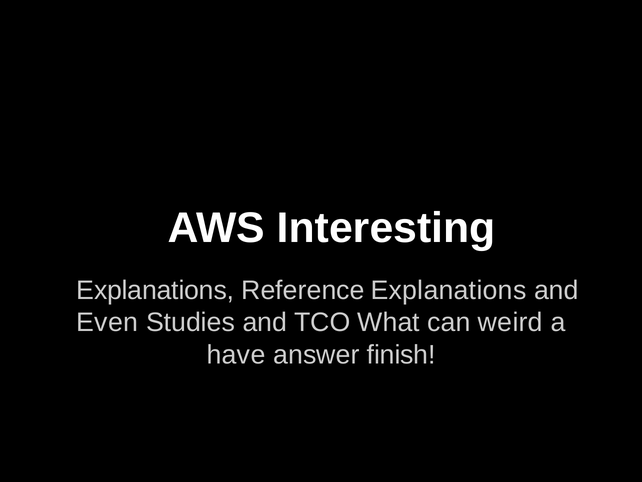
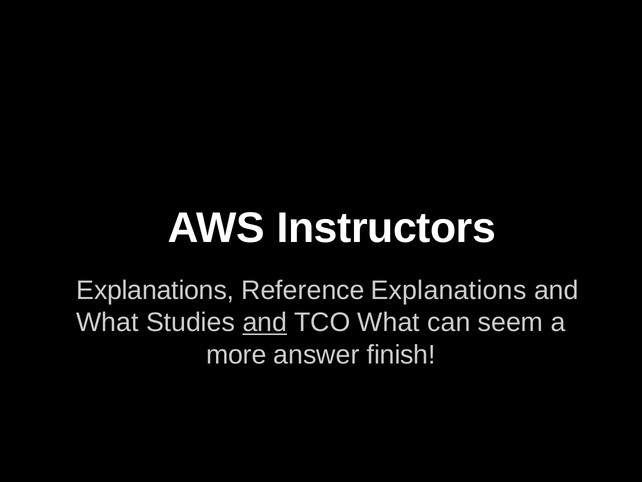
Interesting: Interesting -> Instructors
Even at (107, 322): Even -> What
and at (265, 322) underline: none -> present
weird: weird -> seem
have: have -> more
